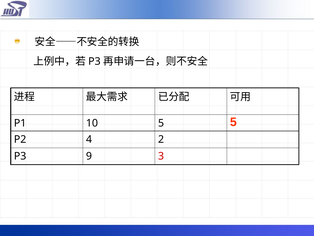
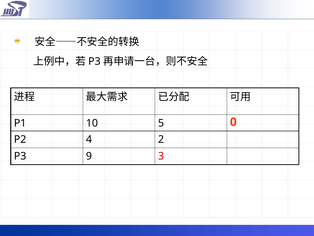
5 5: 5 -> 0
